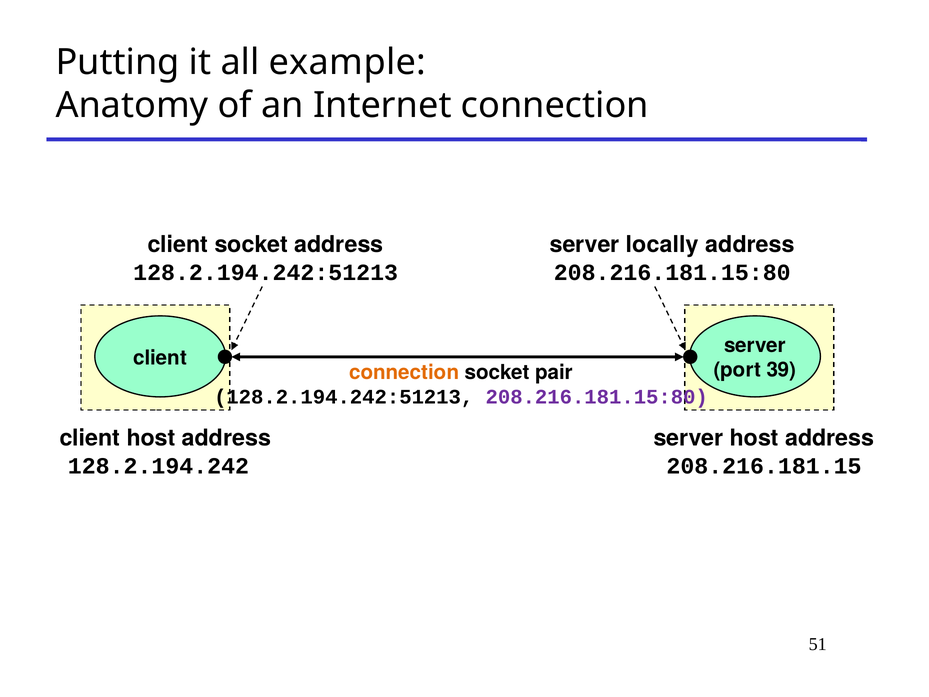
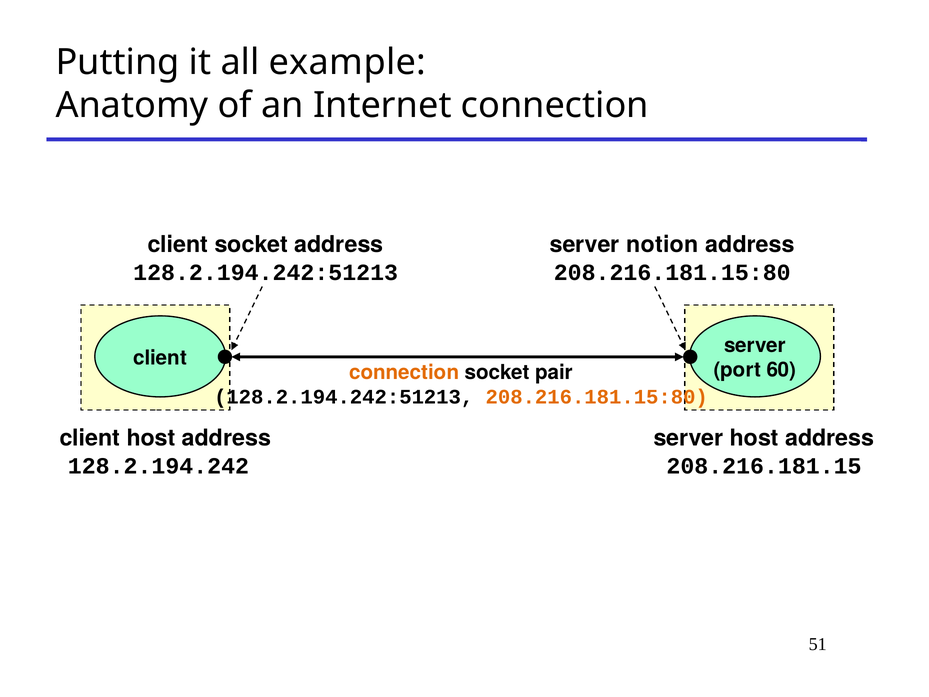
locally: locally -> notion
39: 39 -> 60
208.216.181.15:80 at (597, 397) colour: purple -> orange
